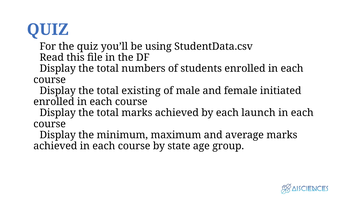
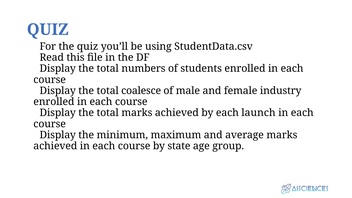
existing: existing -> coalesce
initiated: initiated -> industry
